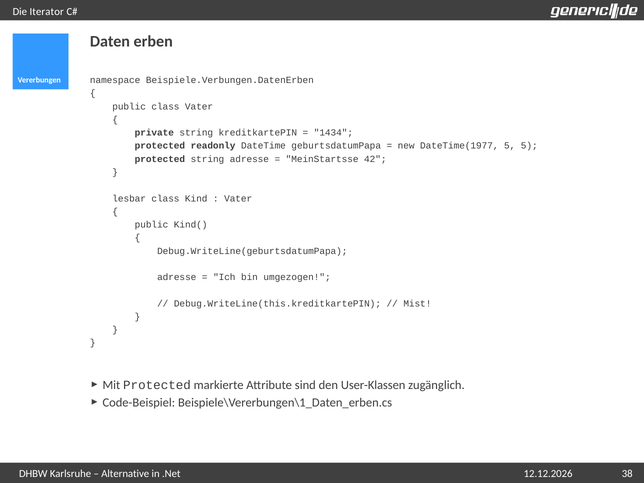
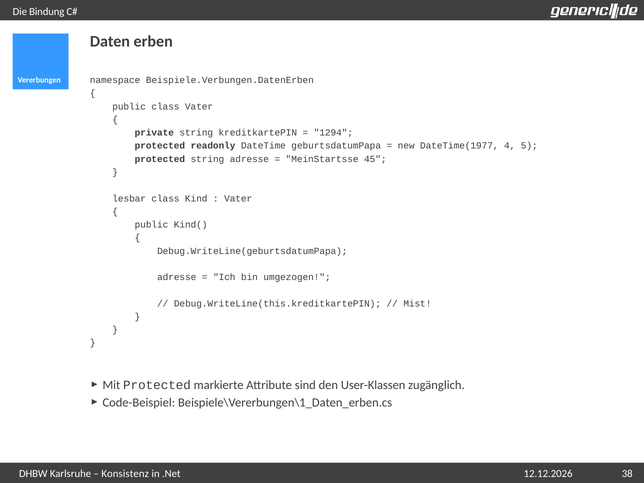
Iterator: Iterator -> Bindung
1434: 1434 -> 1294
DateTime(1977 5: 5 -> 4
42: 42 -> 45
Alternative: Alternative -> Konsistenz
